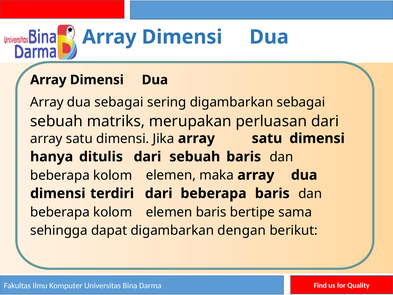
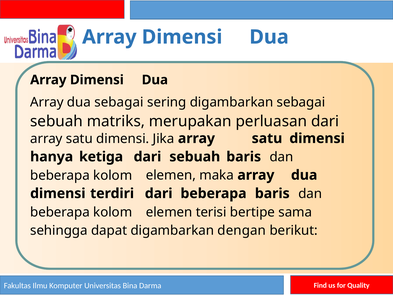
ditulis: ditulis -> ketiga
elemen baris: baris -> terisi
